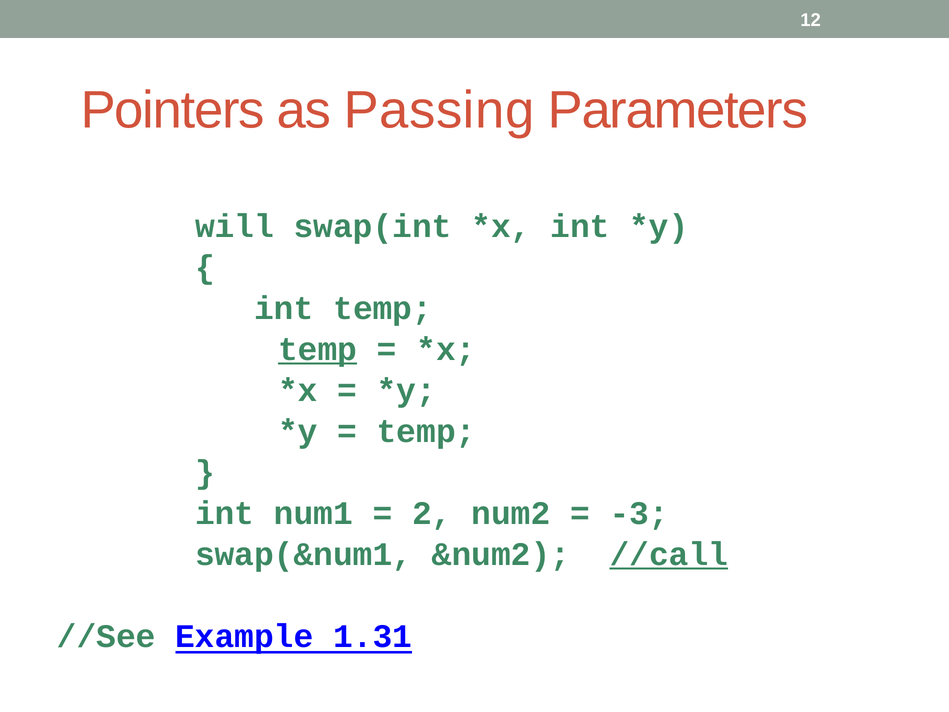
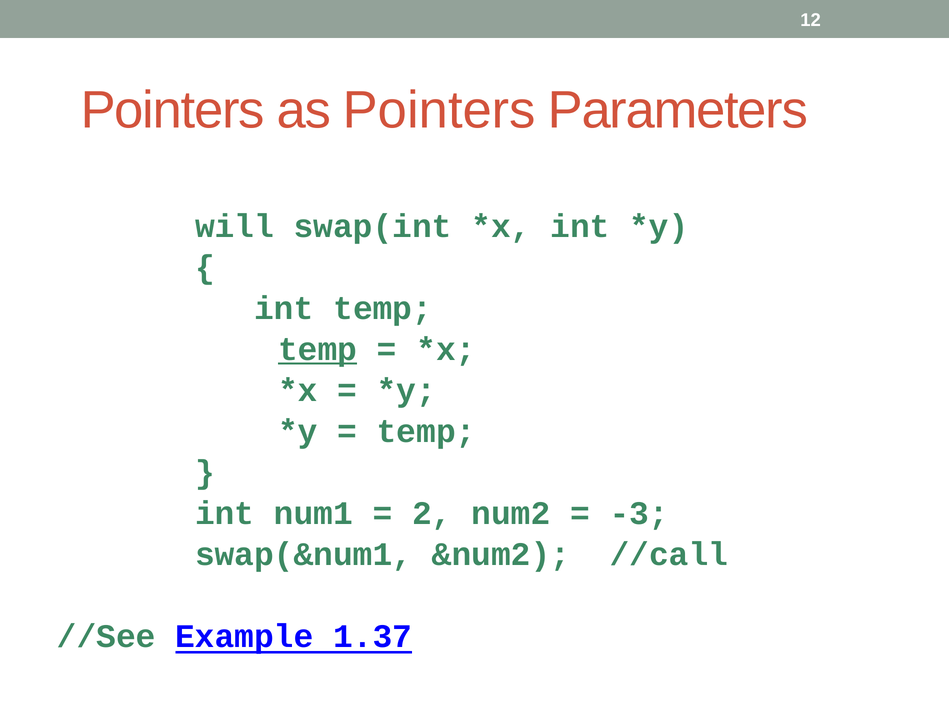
as Passing: Passing -> Pointers
//call underline: present -> none
1.31: 1.31 -> 1.37
